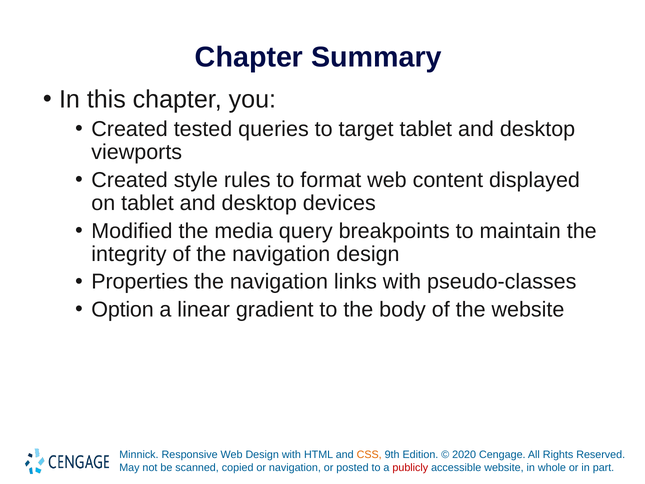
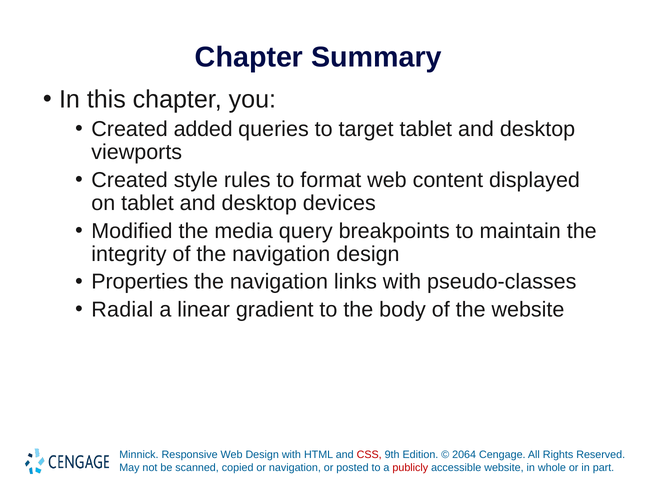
tested: tested -> added
Option: Option -> Radial
CSS colour: orange -> red
2020: 2020 -> 2064
